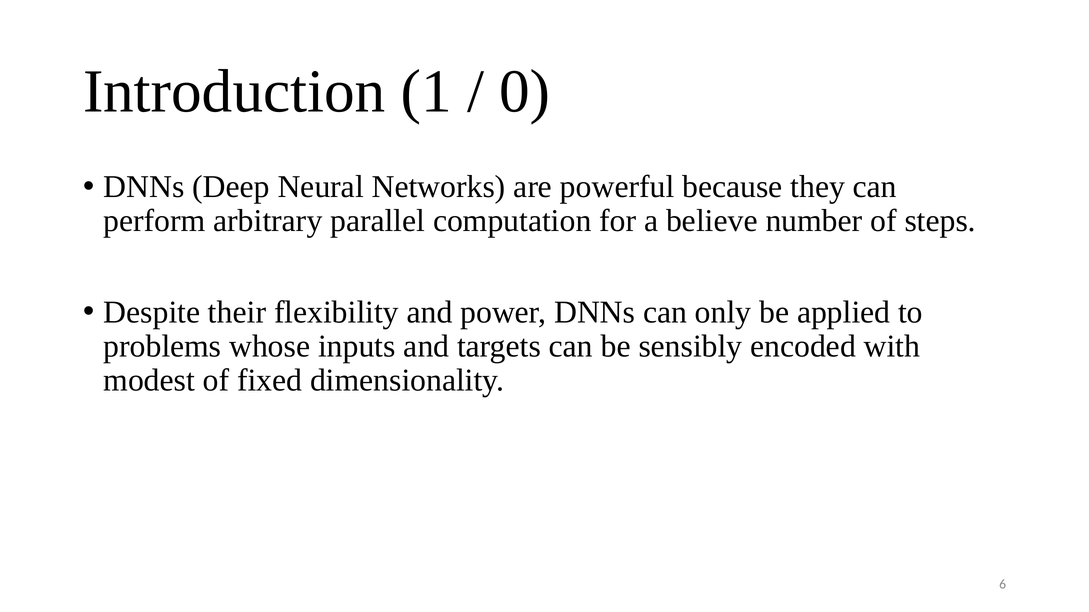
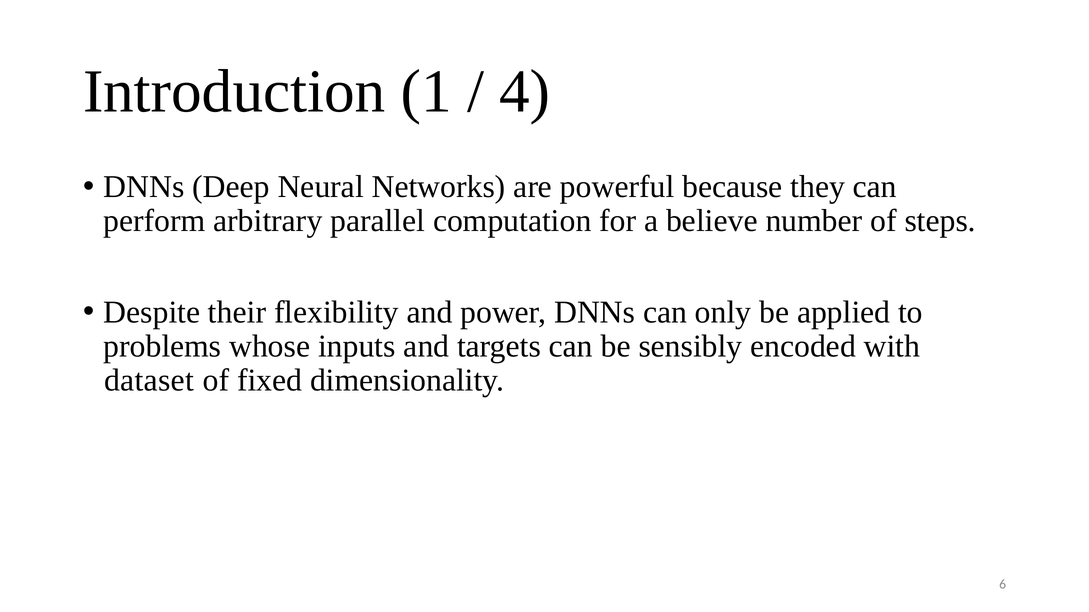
0: 0 -> 4
modest: modest -> dataset
